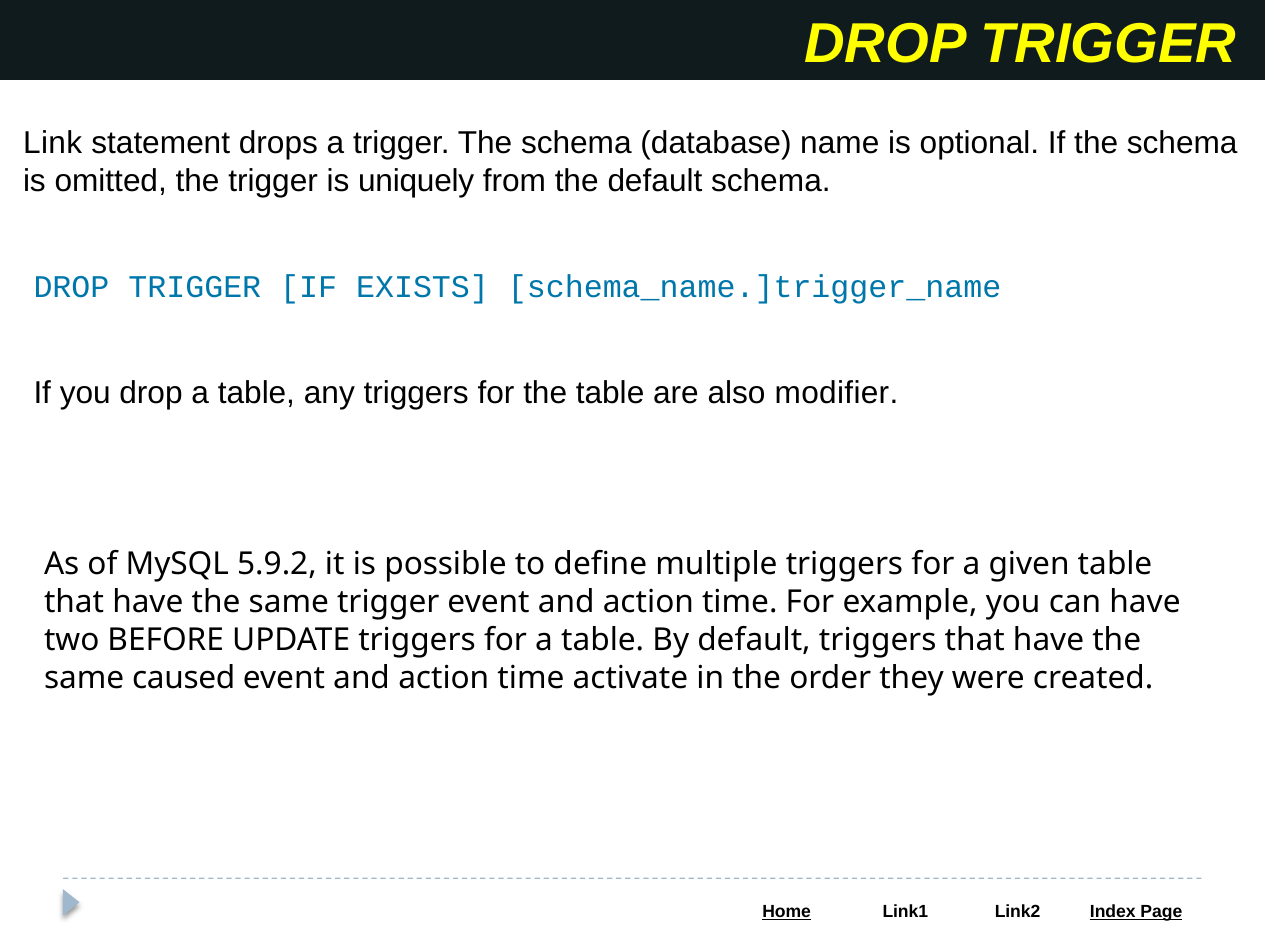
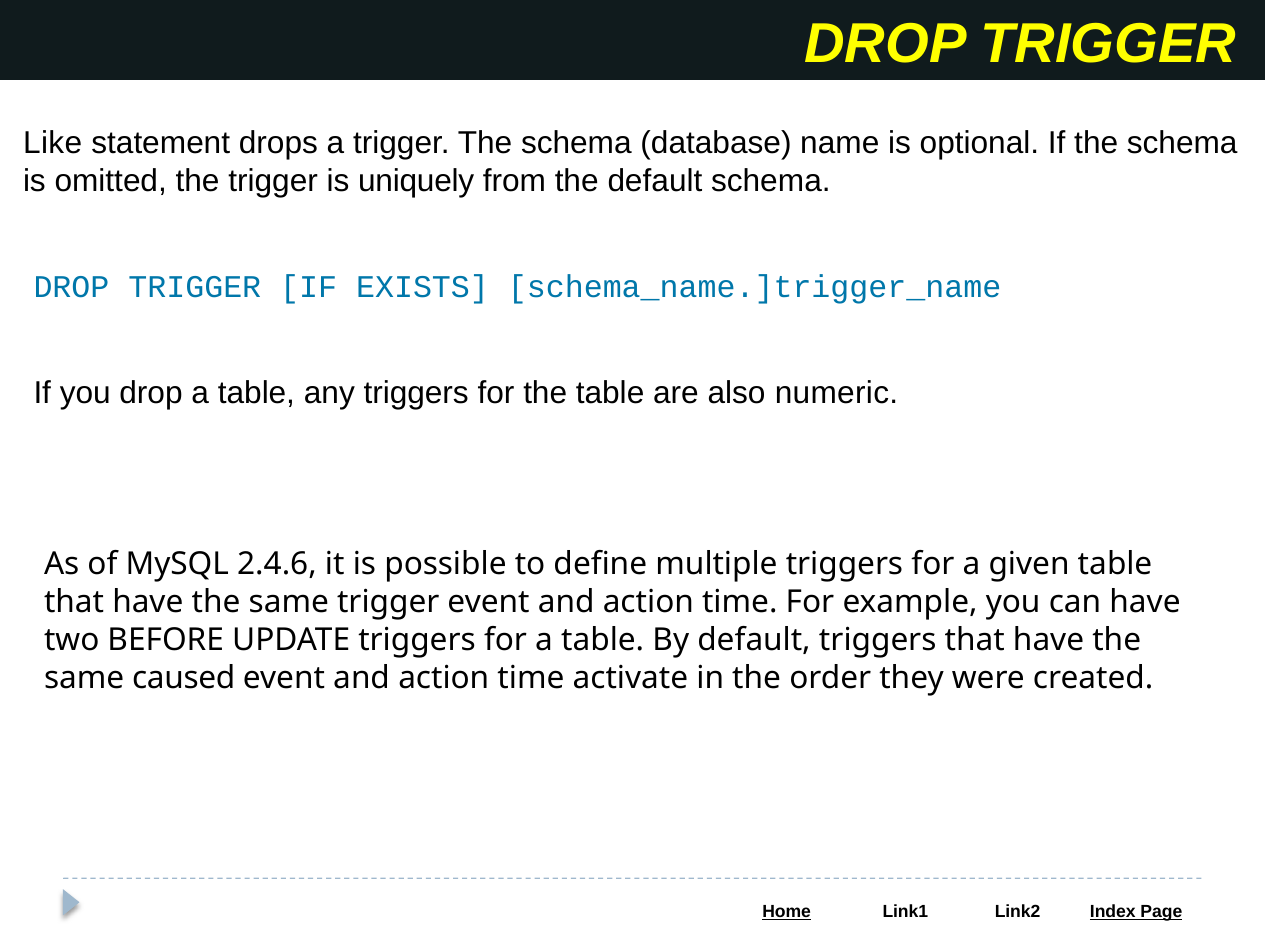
Link: Link -> Like
modifier: modifier -> numeric
5.9.2: 5.9.2 -> 2.4.6
